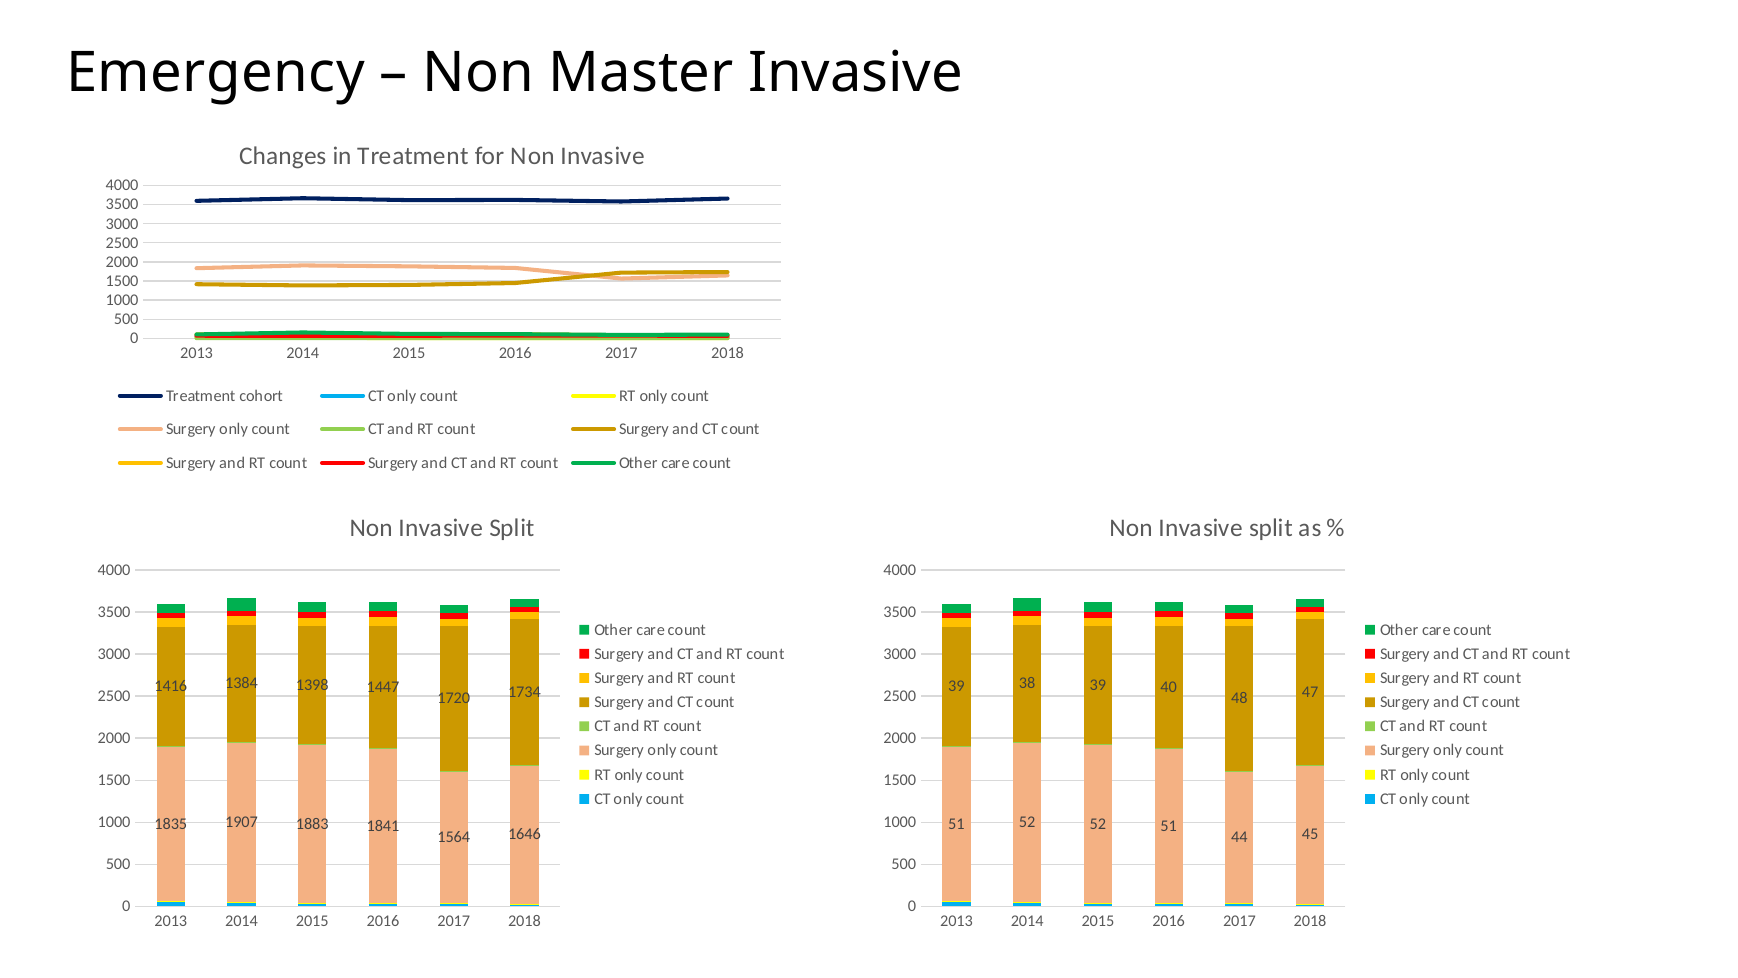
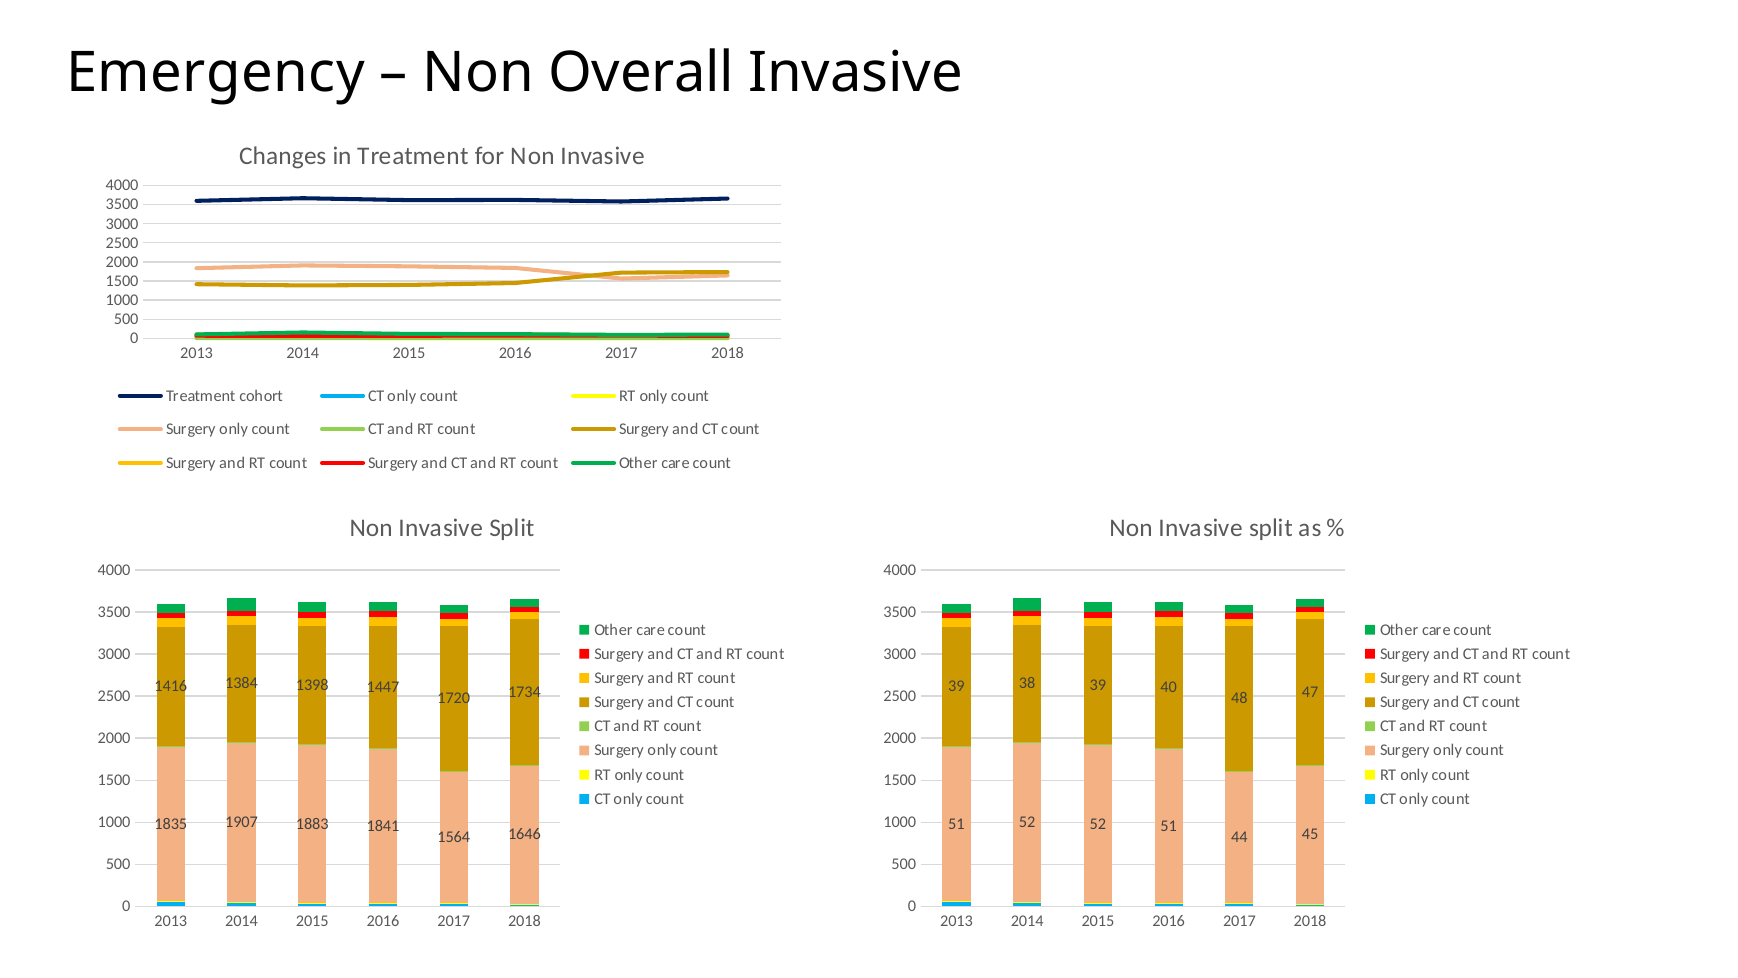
Master: Master -> Overall
